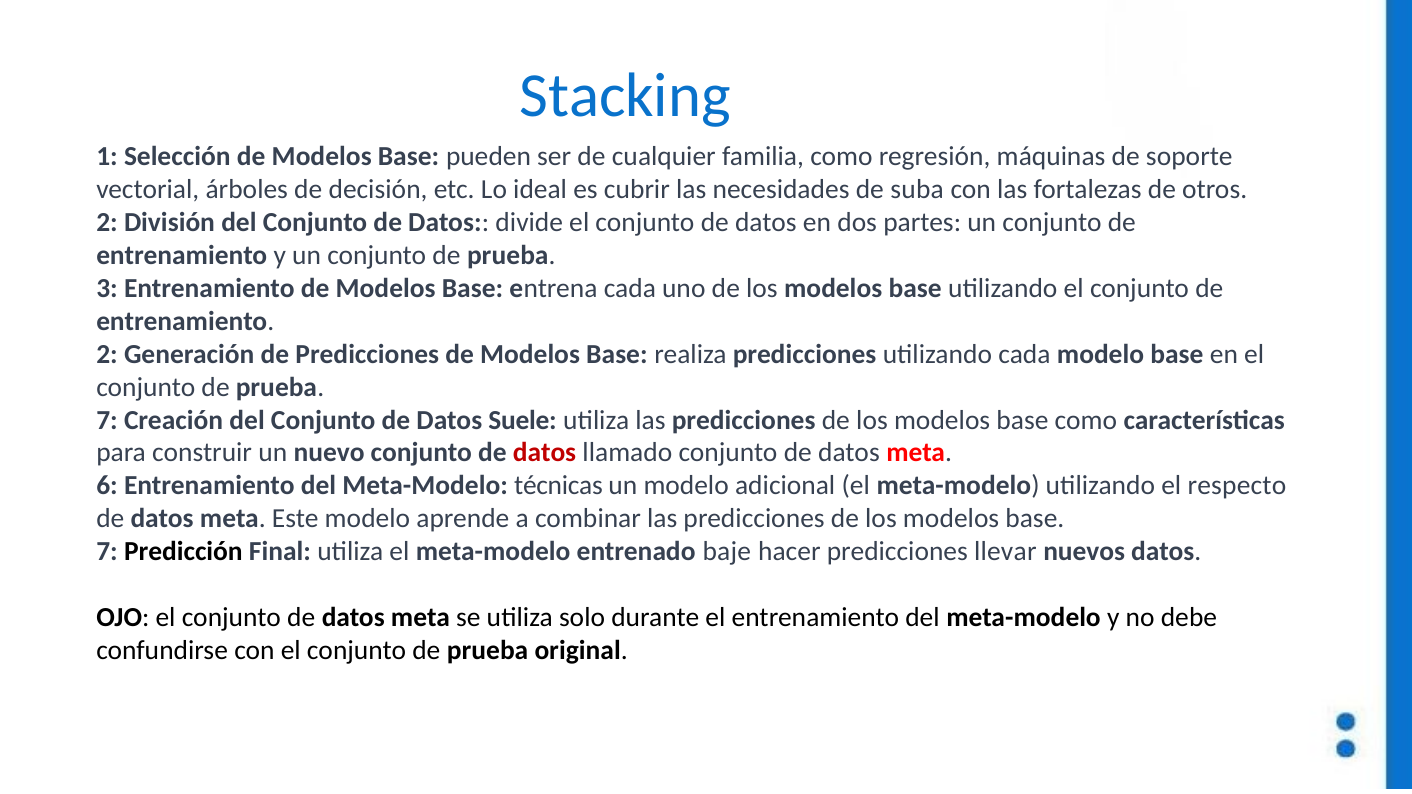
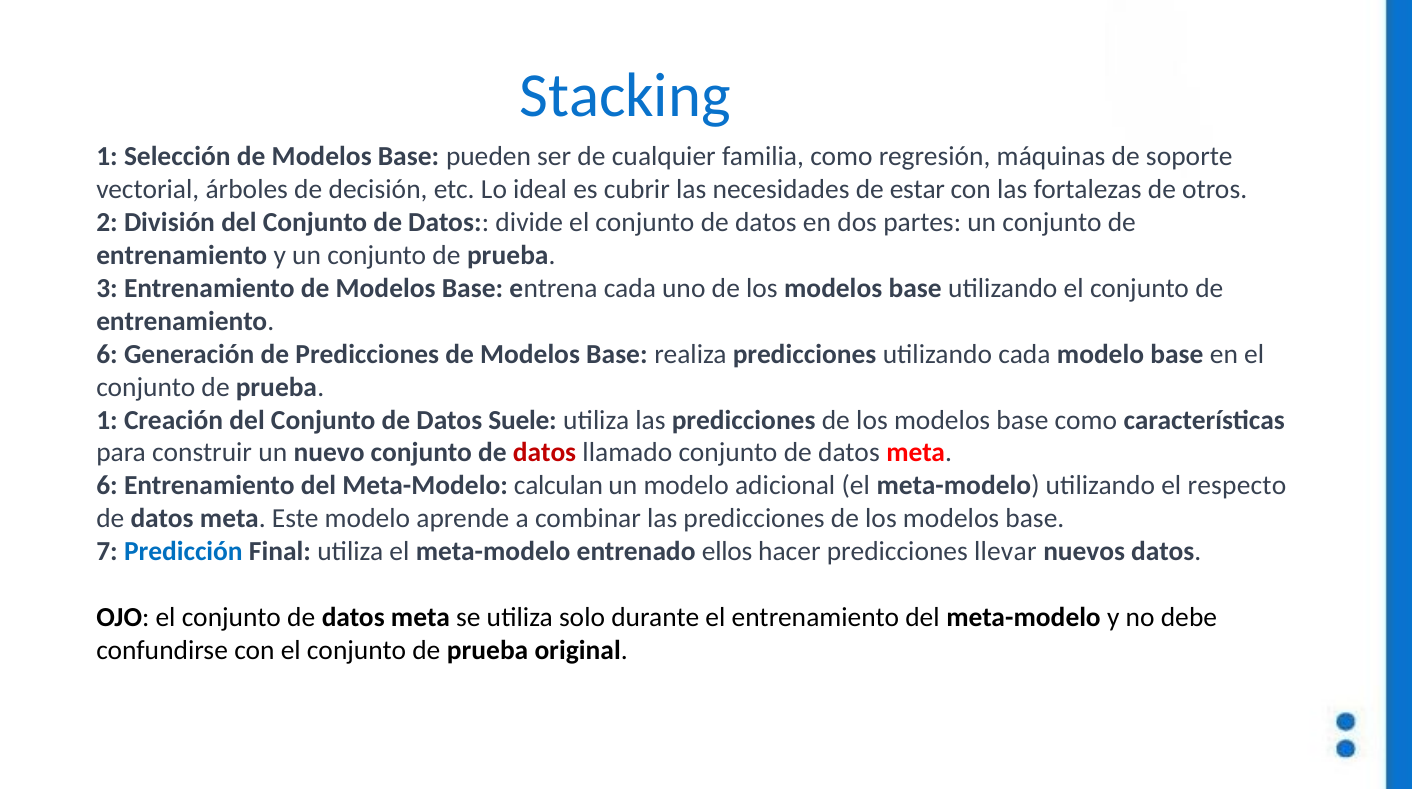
suba: suba -> estar
2 at (107, 354): 2 -> 6
7 at (107, 420): 7 -> 1
técnicas: técnicas -> calculan
Predicción colour: black -> blue
baje: baje -> ellos
